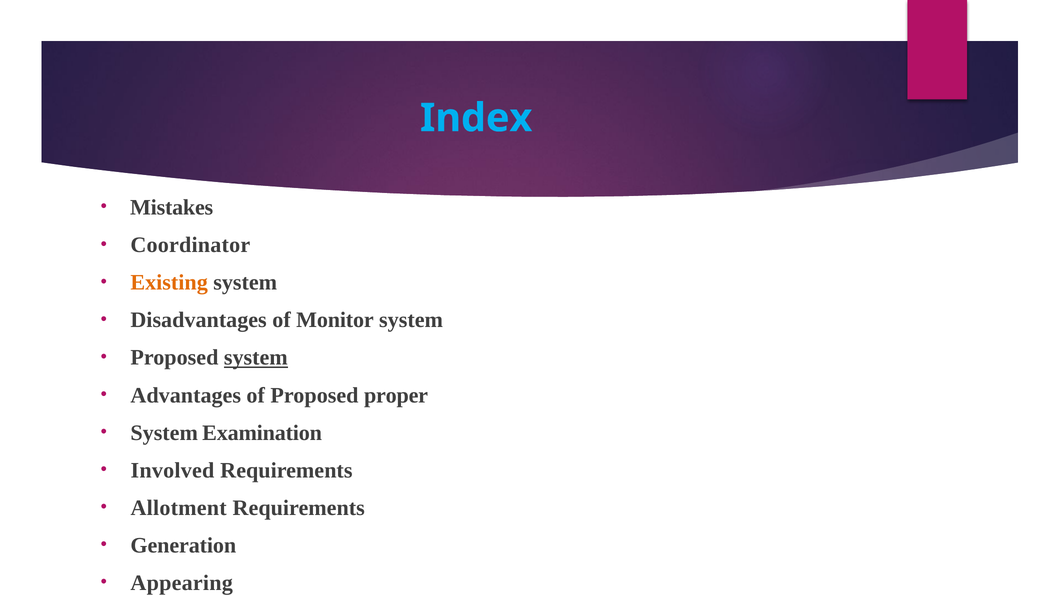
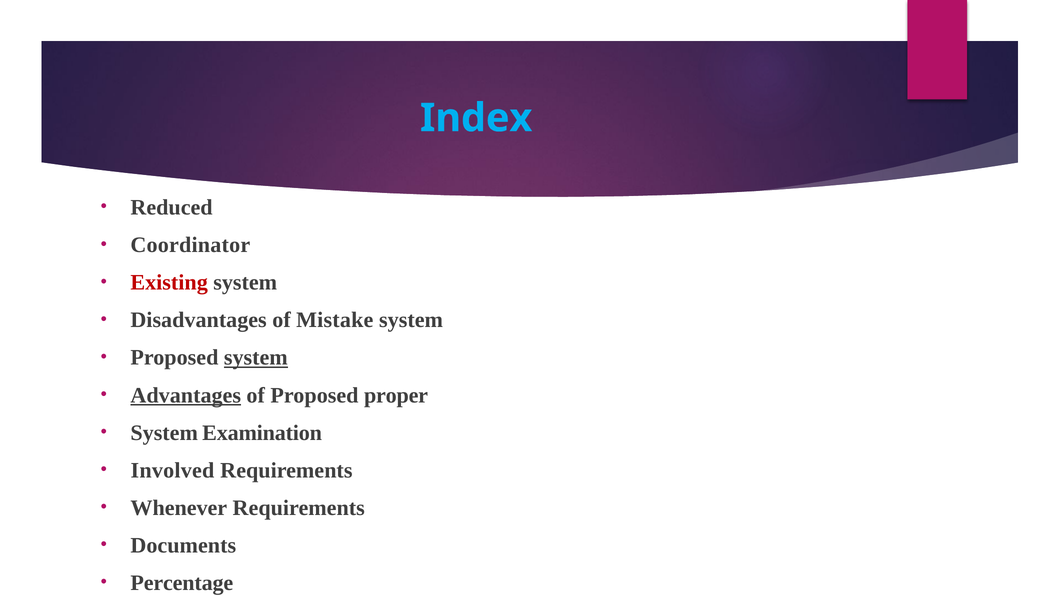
Mistakes: Mistakes -> Reduced
Existing colour: orange -> red
Monitor: Monitor -> Mistake
Advantages underline: none -> present
Allotment: Allotment -> Whenever
Generation: Generation -> Documents
Appearing: Appearing -> Percentage
